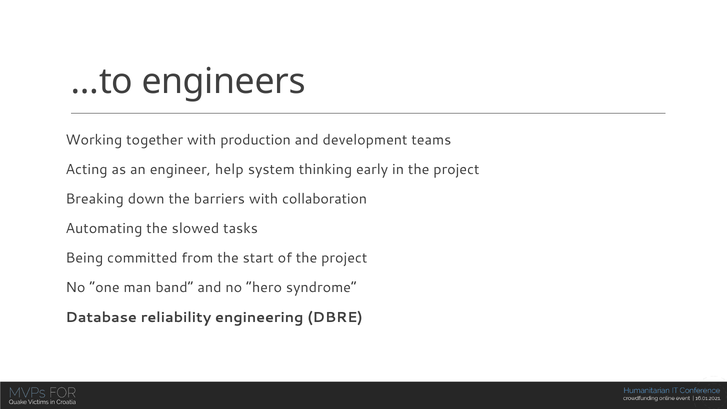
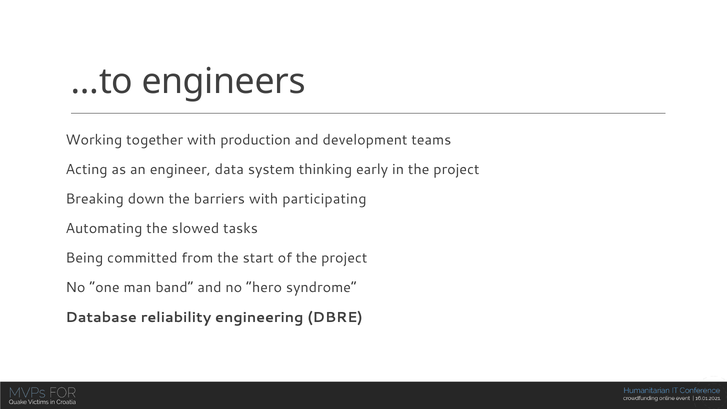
help: help -> data
collaboration: collaboration -> participating
